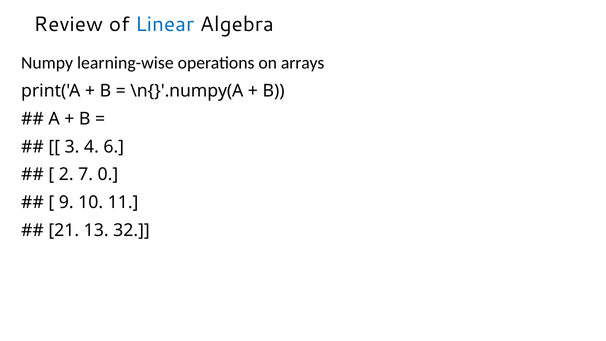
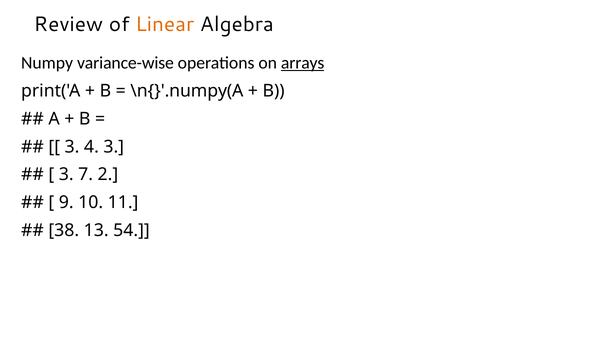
Linear colour: blue -> orange
learning-wise: learning-wise -> variance-wise
arrays underline: none -> present
4 6: 6 -> 3
2 at (66, 175): 2 -> 3
0: 0 -> 2
21: 21 -> 38
32: 32 -> 54
